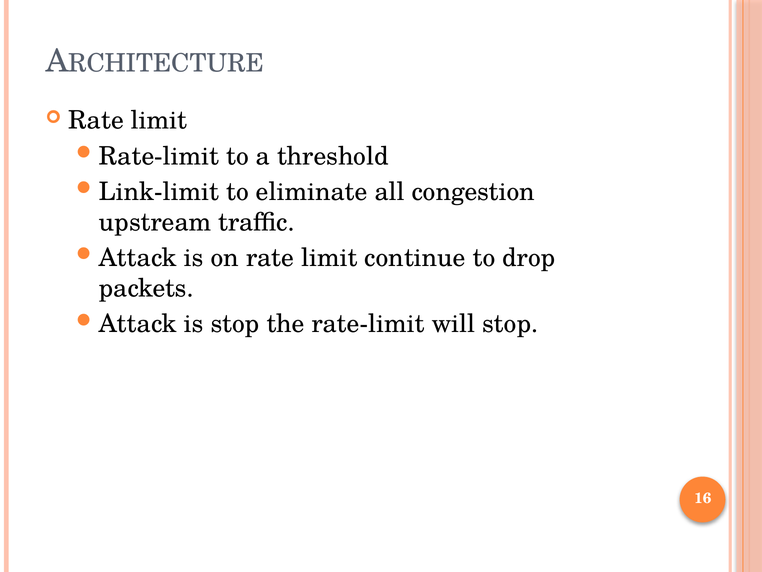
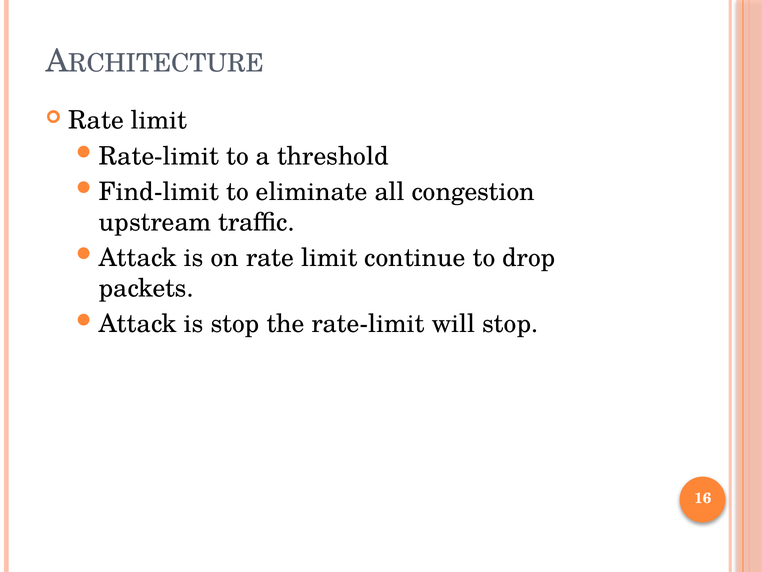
Link-limit: Link-limit -> Find-limit
